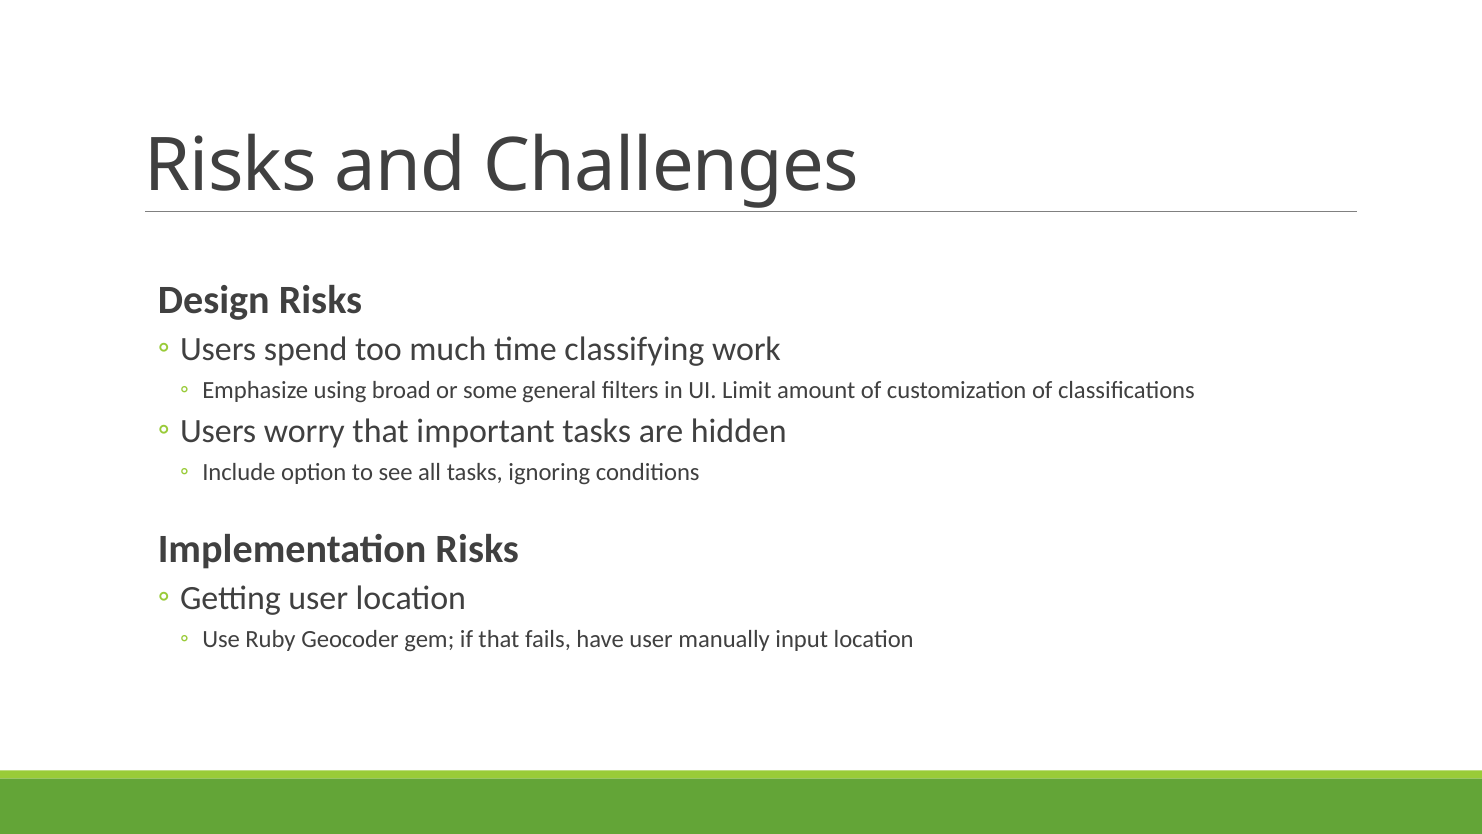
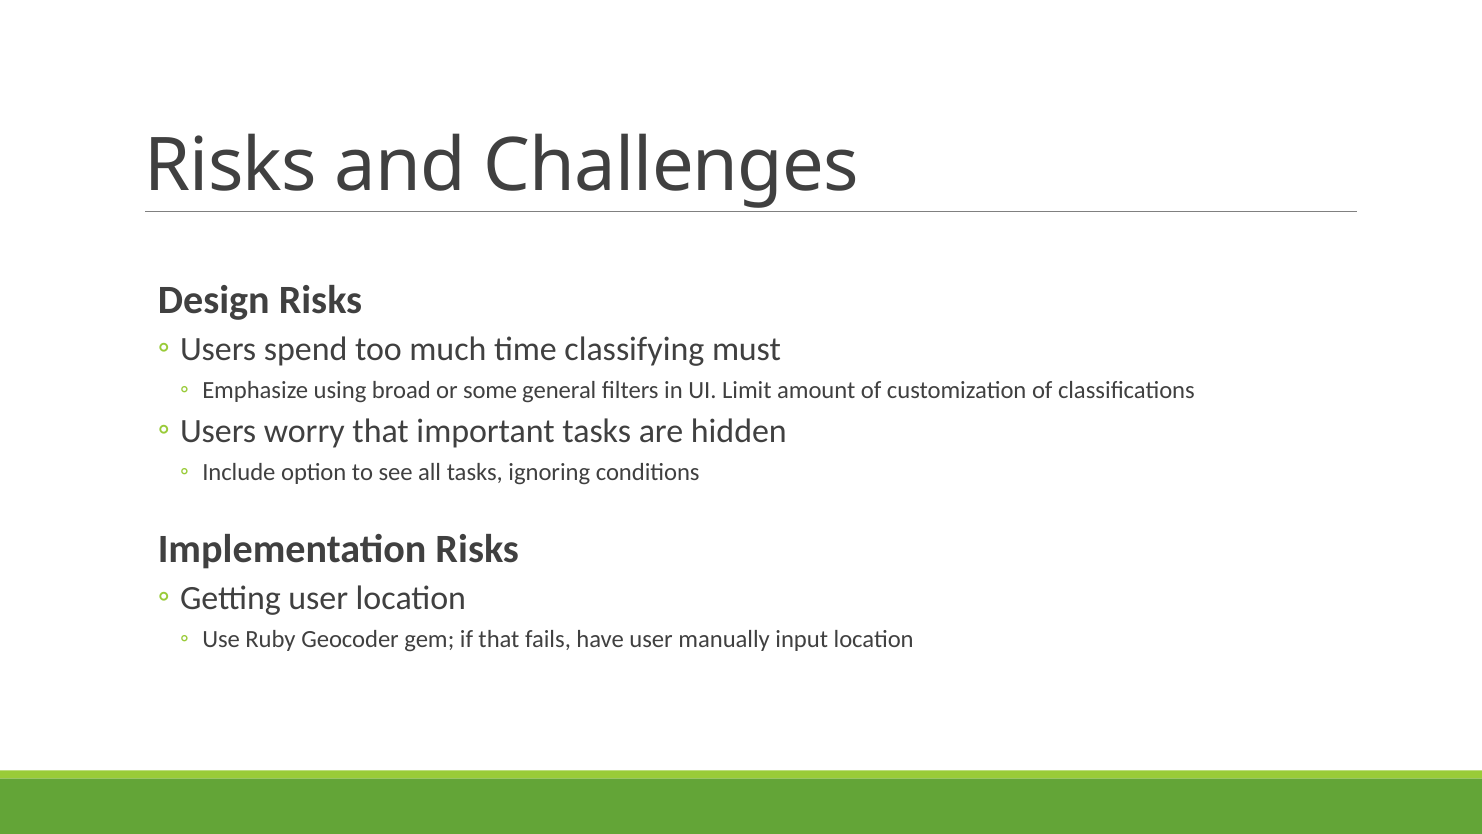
work: work -> must
